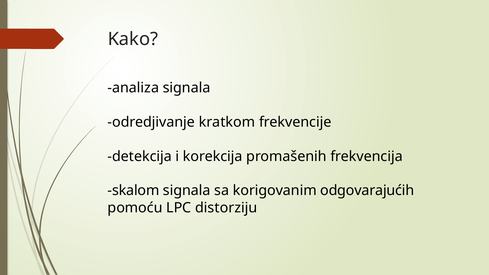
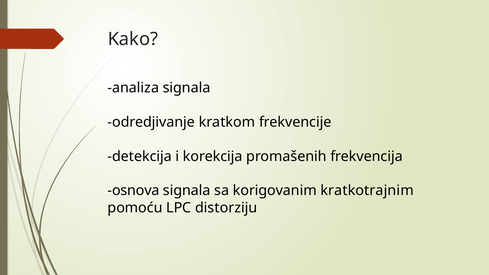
skalom: skalom -> osnova
odgovarajućih: odgovarajućih -> kratkotrajnim
